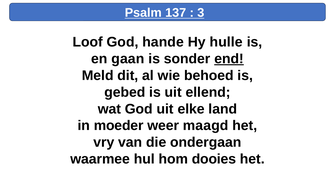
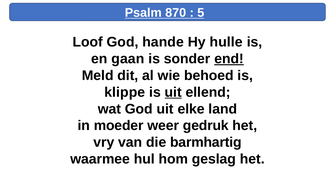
137: 137 -> 870
3: 3 -> 5
gebed: gebed -> klippe
uit at (173, 92) underline: none -> present
maagd: maagd -> gedruk
ondergaan: ondergaan -> barmhartig
dooies: dooies -> geslag
